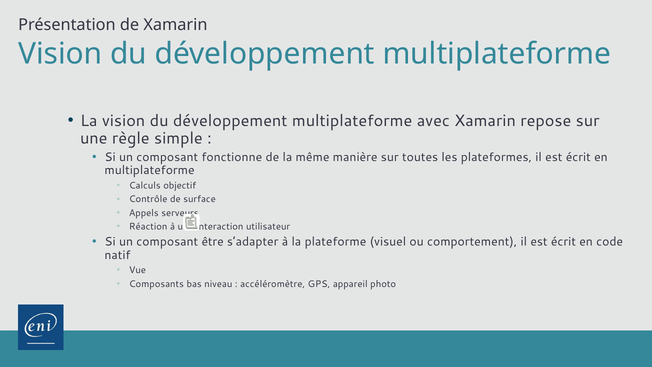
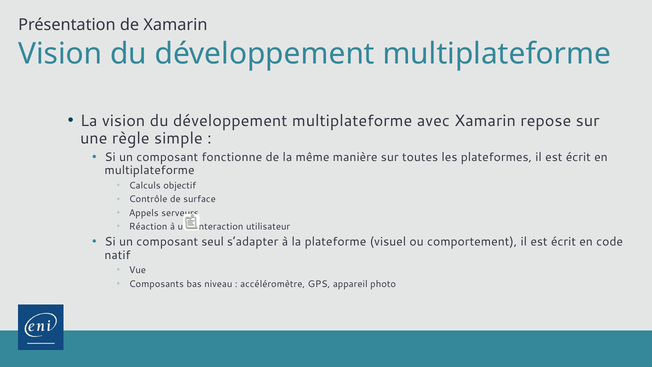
être: être -> seul
